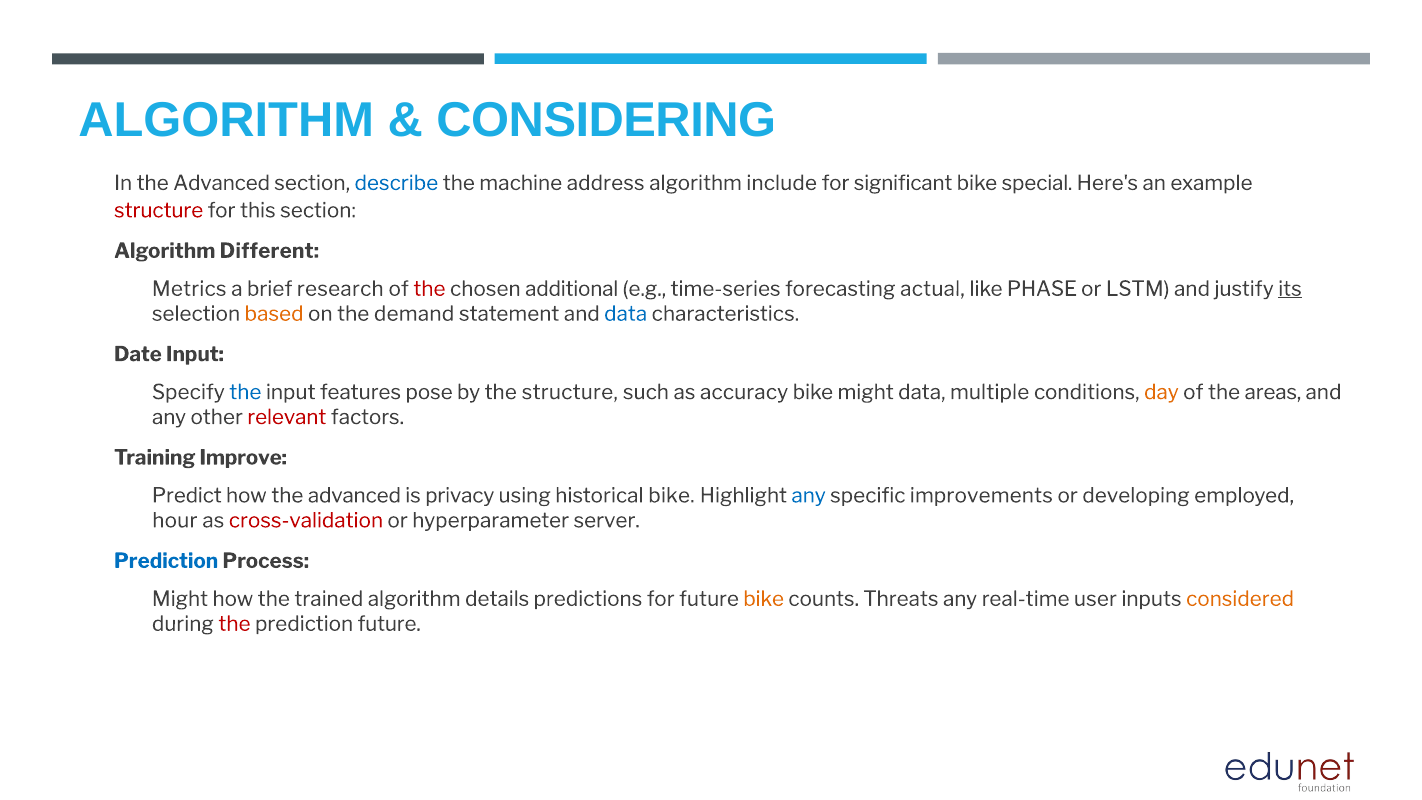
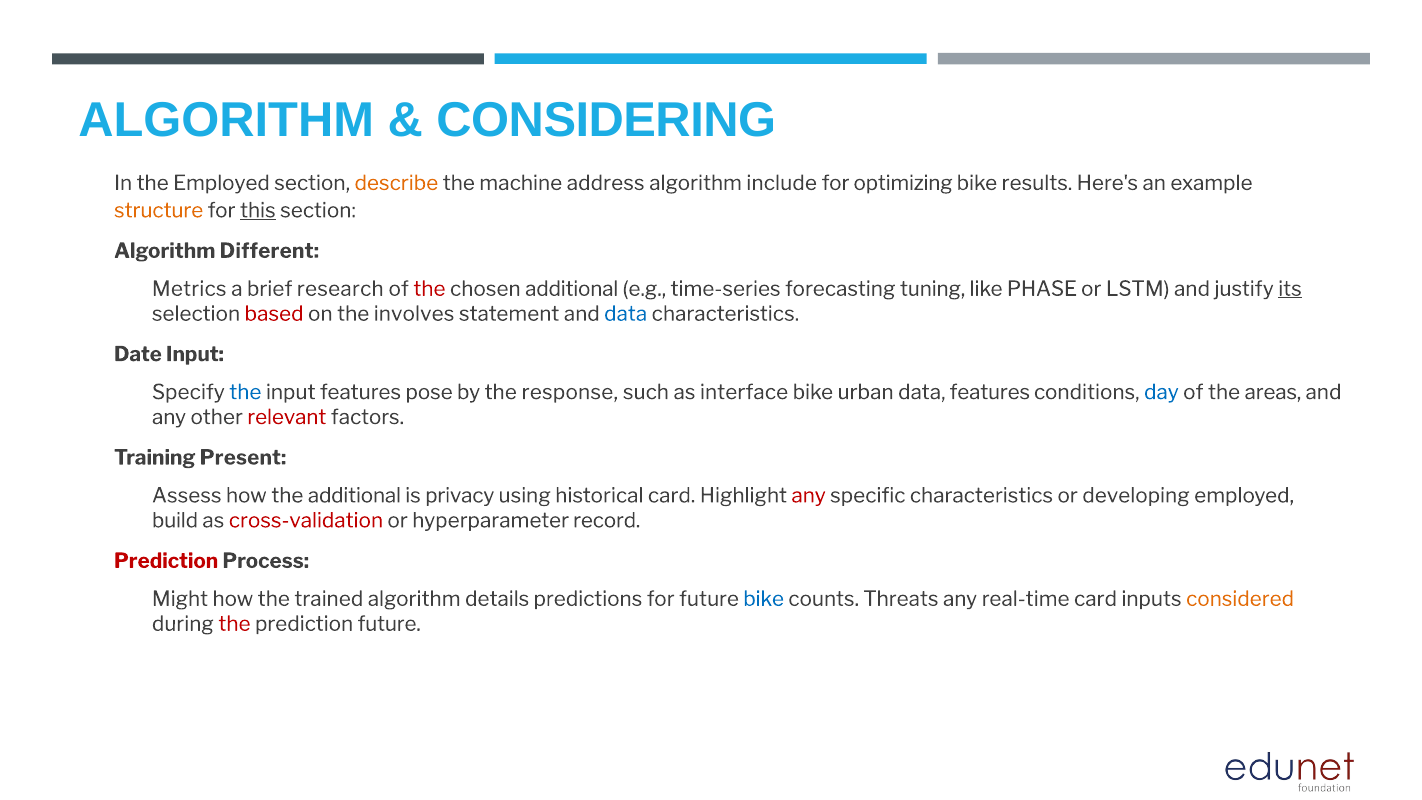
In the Advanced: Advanced -> Employed
describe colour: blue -> orange
significant: significant -> optimizing
special: special -> results
structure at (159, 210) colour: red -> orange
this underline: none -> present
actual: actual -> tuning
based colour: orange -> red
demand: demand -> involves
the structure: structure -> response
accuracy: accuracy -> interface
bike might: might -> urban
data multiple: multiple -> features
day colour: orange -> blue
Improve: Improve -> Present
Predict: Predict -> Assess
how the advanced: advanced -> additional
historical bike: bike -> card
any at (809, 496) colour: blue -> red
specific improvements: improvements -> characteristics
hour: hour -> build
server: server -> record
Prediction at (166, 561) colour: blue -> red
bike at (764, 599) colour: orange -> blue
real-time user: user -> card
